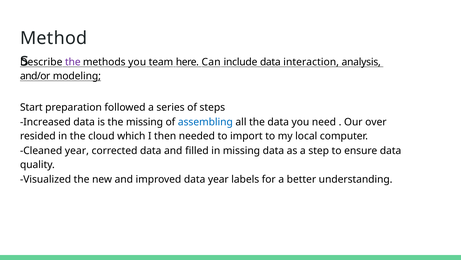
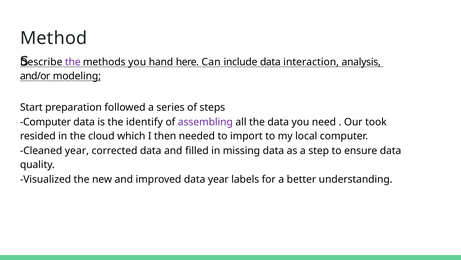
team: team -> hand
Increased at (45, 122): Increased -> Computer
the missing: missing -> identify
assembling colour: blue -> purple
over: over -> took
